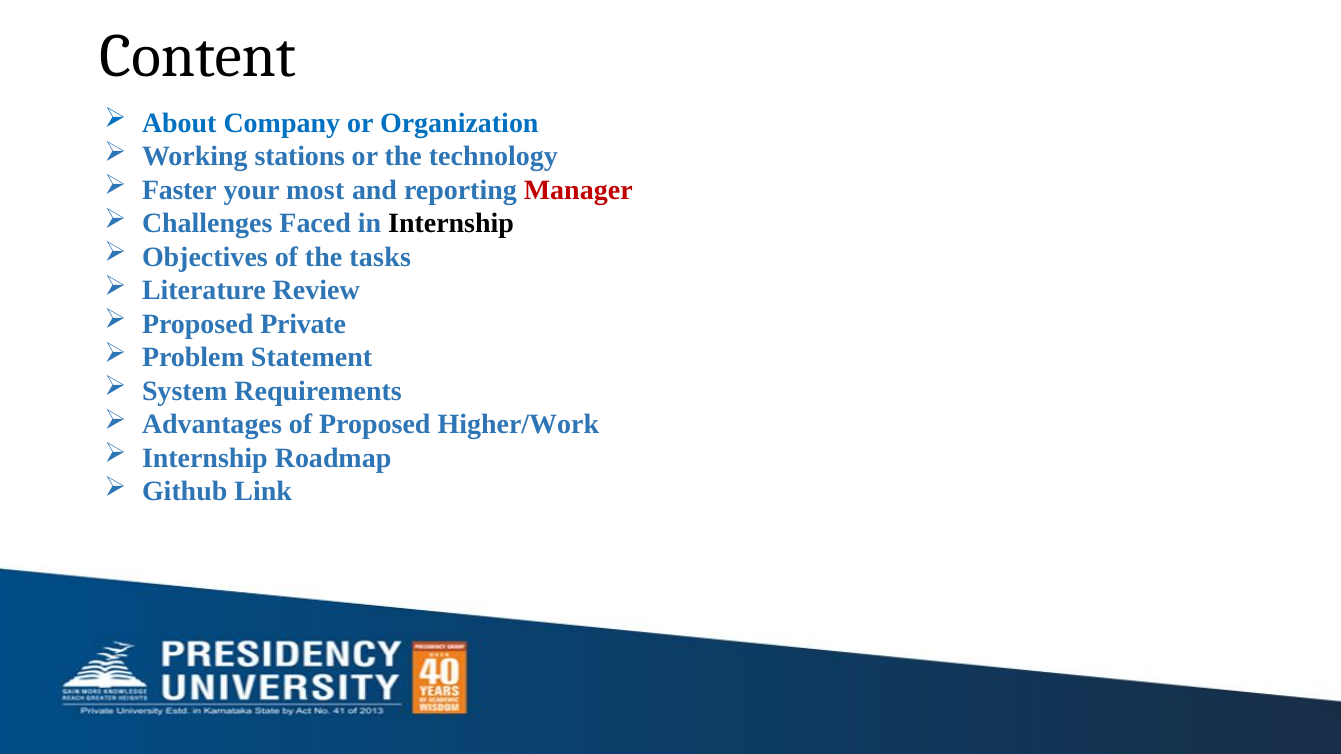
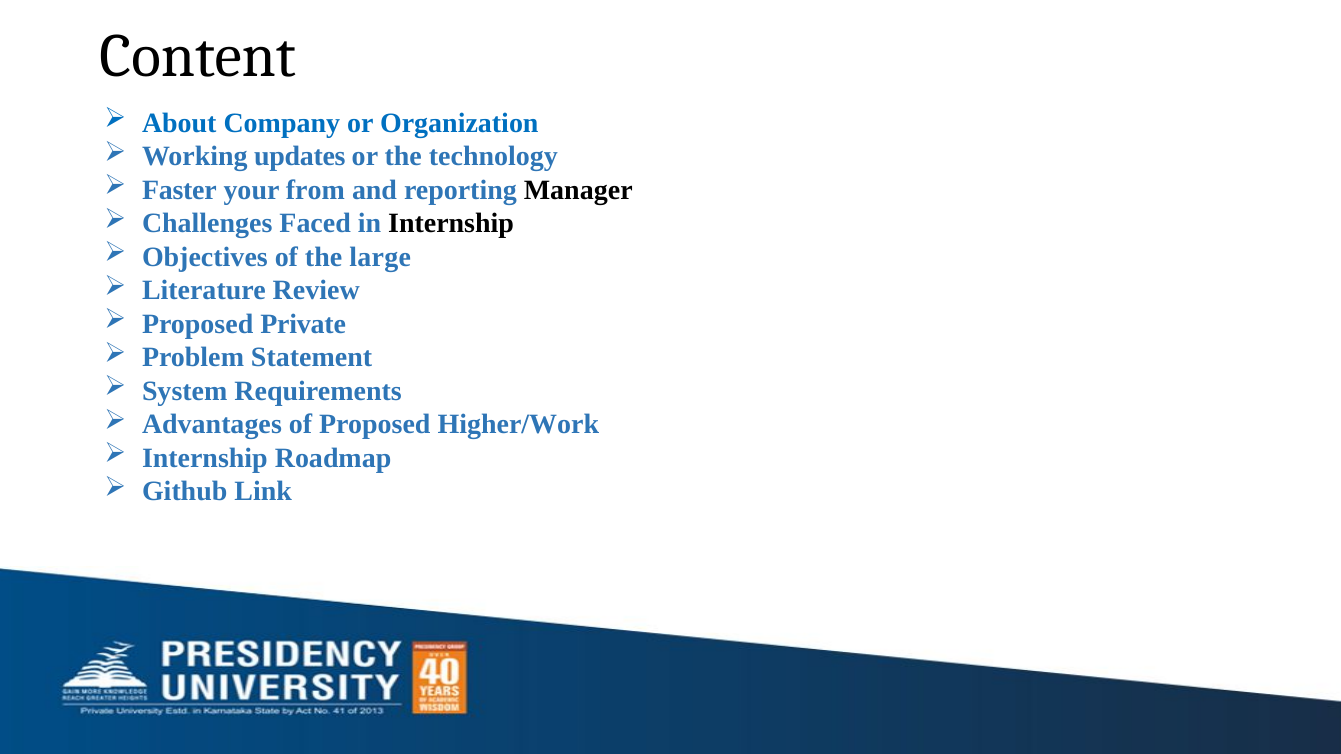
stations: stations -> updates
most: most -> from
Manager colour: red -> black
tasks: tasks -> large
